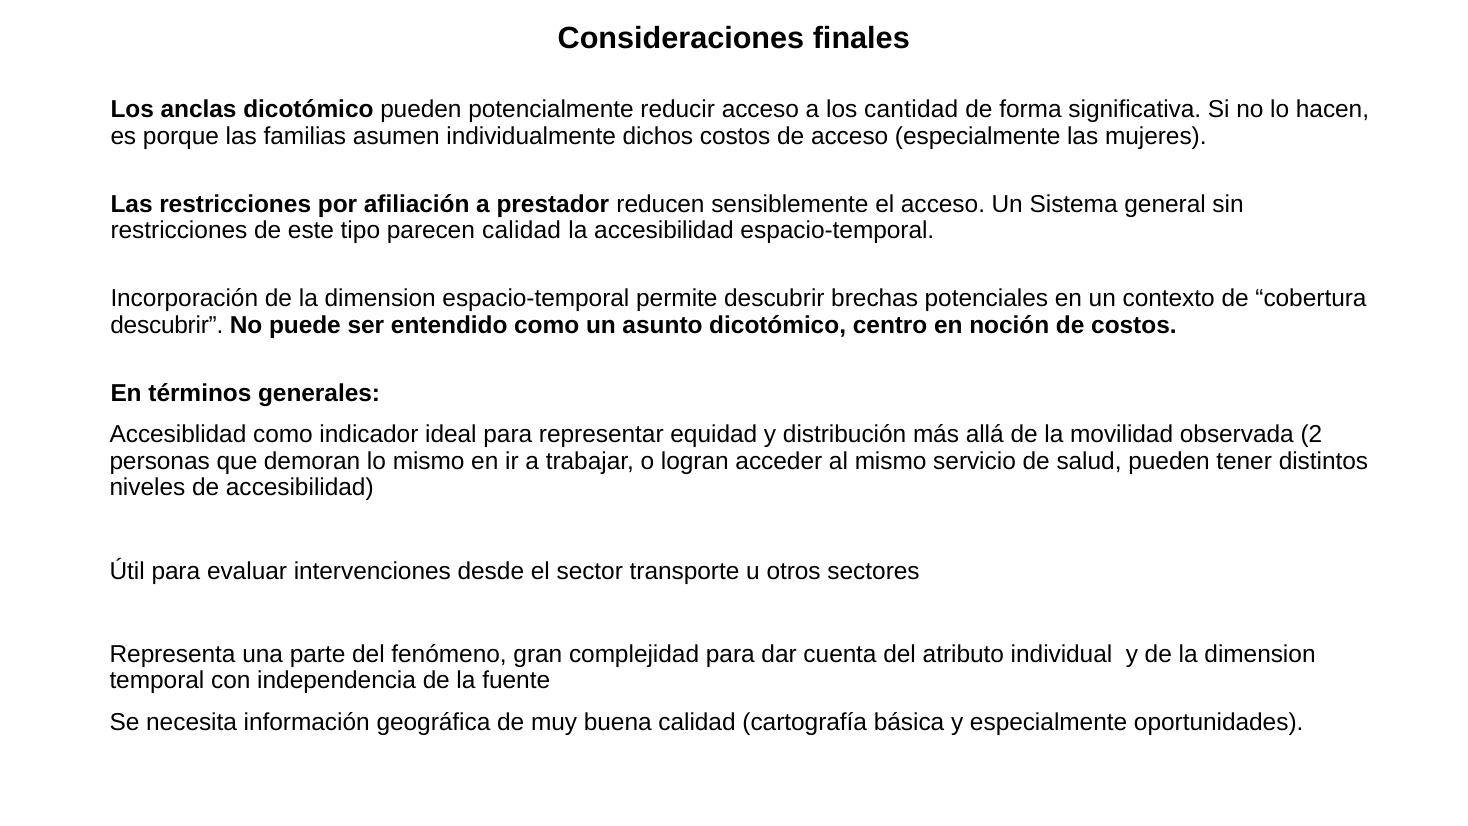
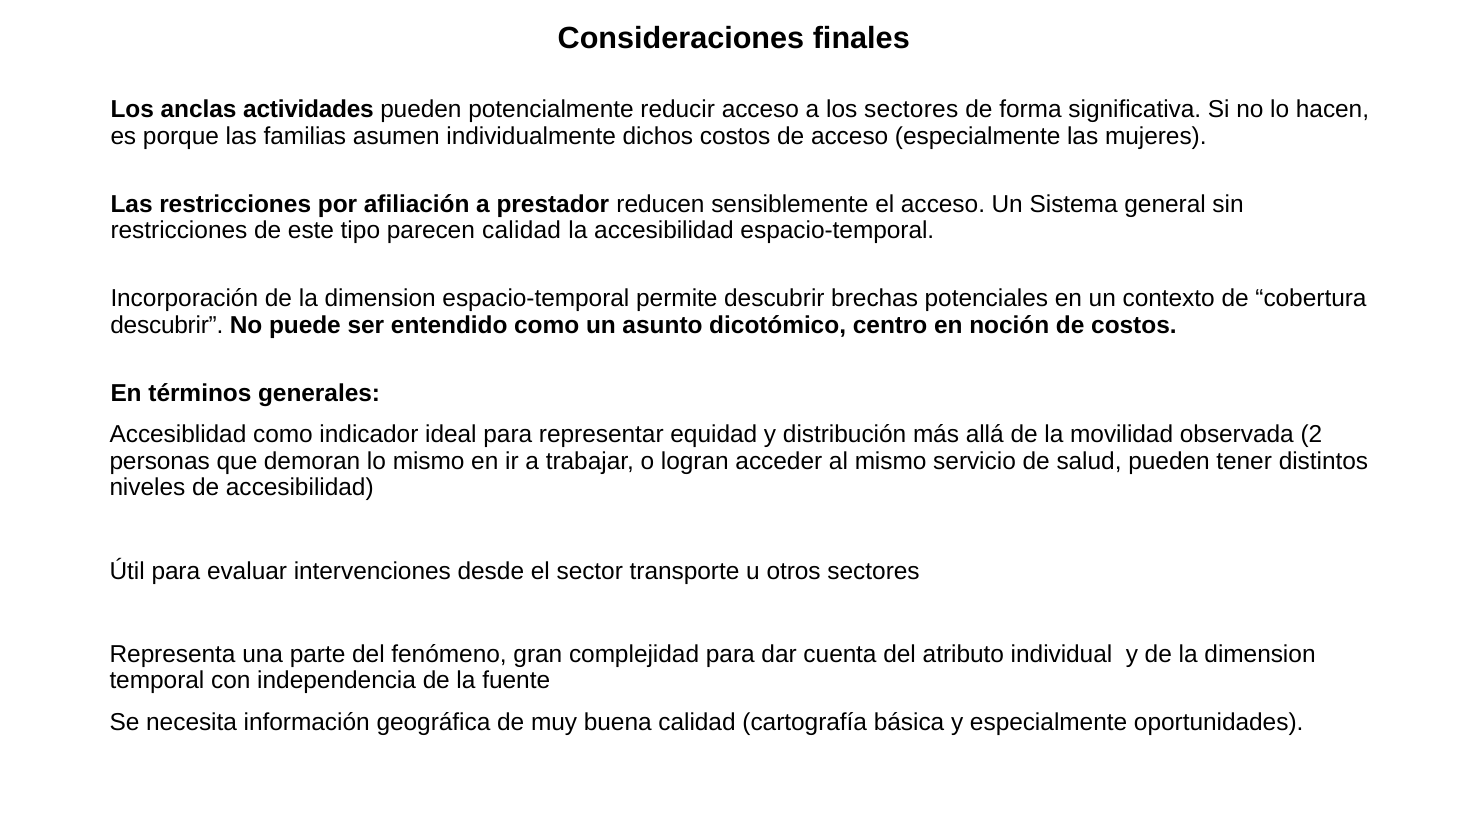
anclas dicotómico: dicotómico -> actividades
los cantidad: cantidad -> sectores
